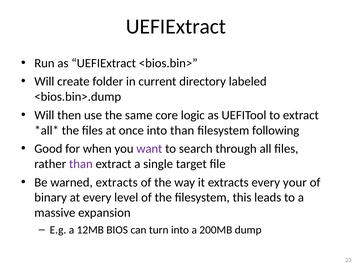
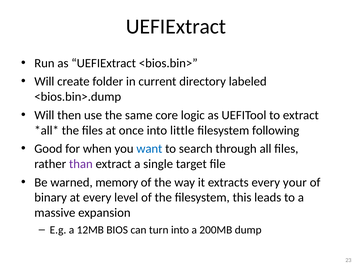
into than: than -> little
want colour: purple -> blue
warned extracts: extracts -> memory
